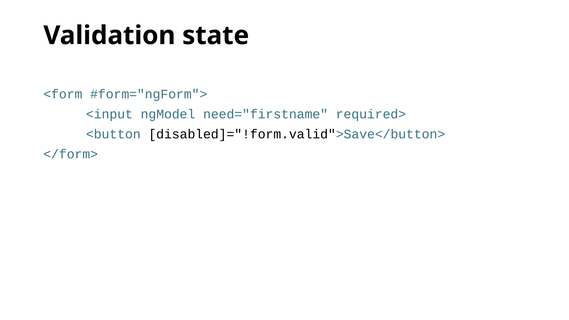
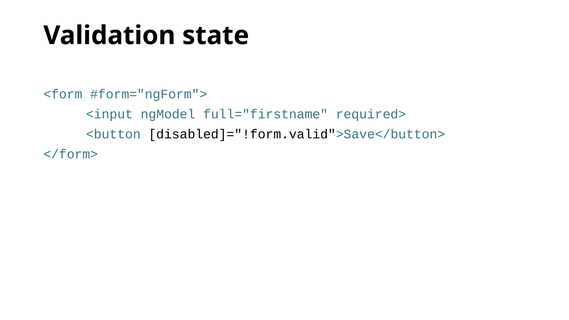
need="firstname: need="firstname -> full="firstname
